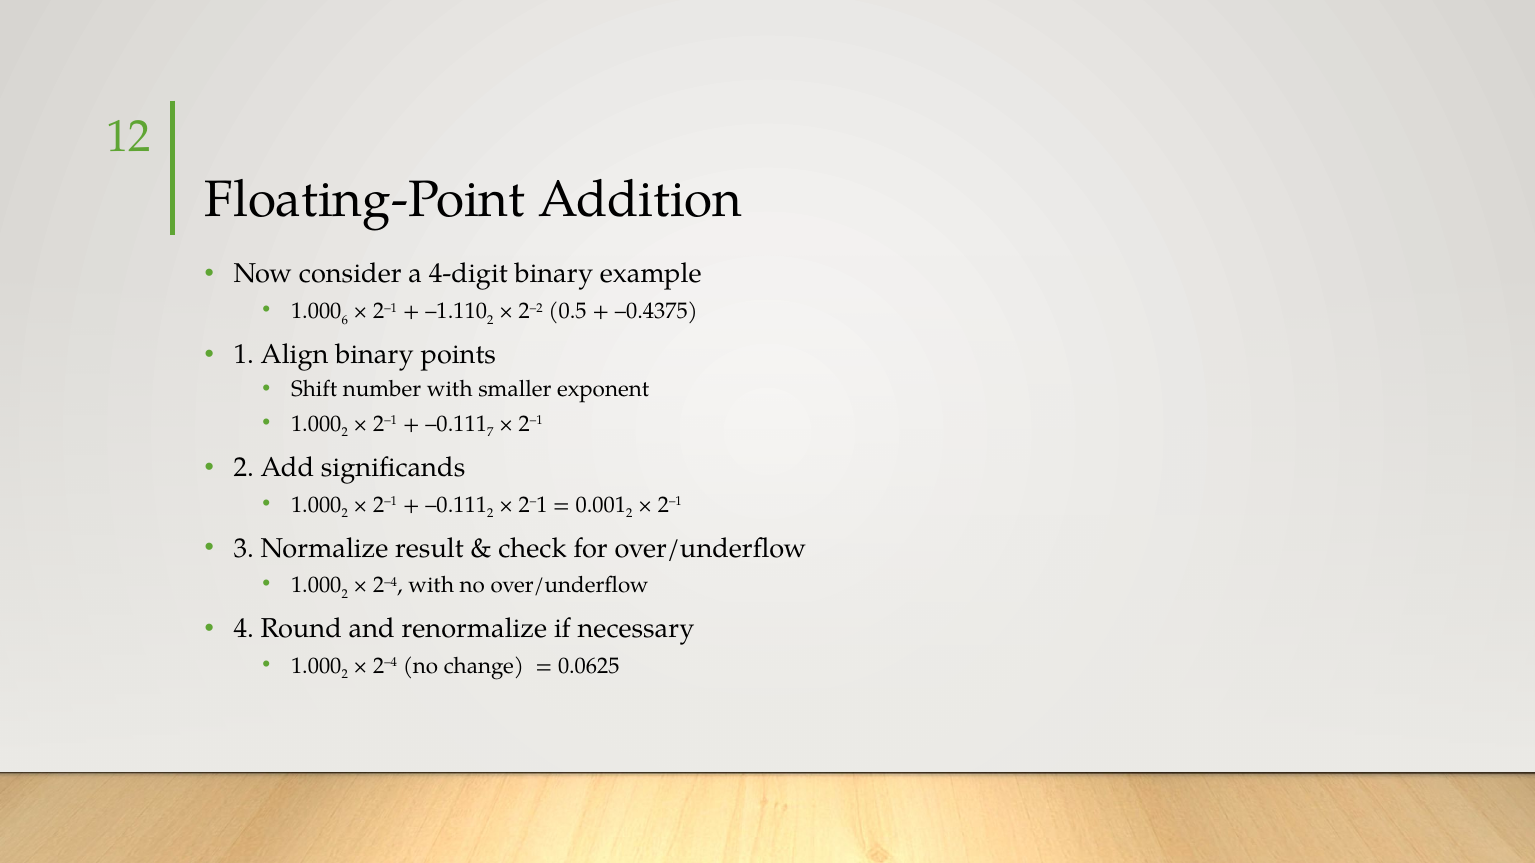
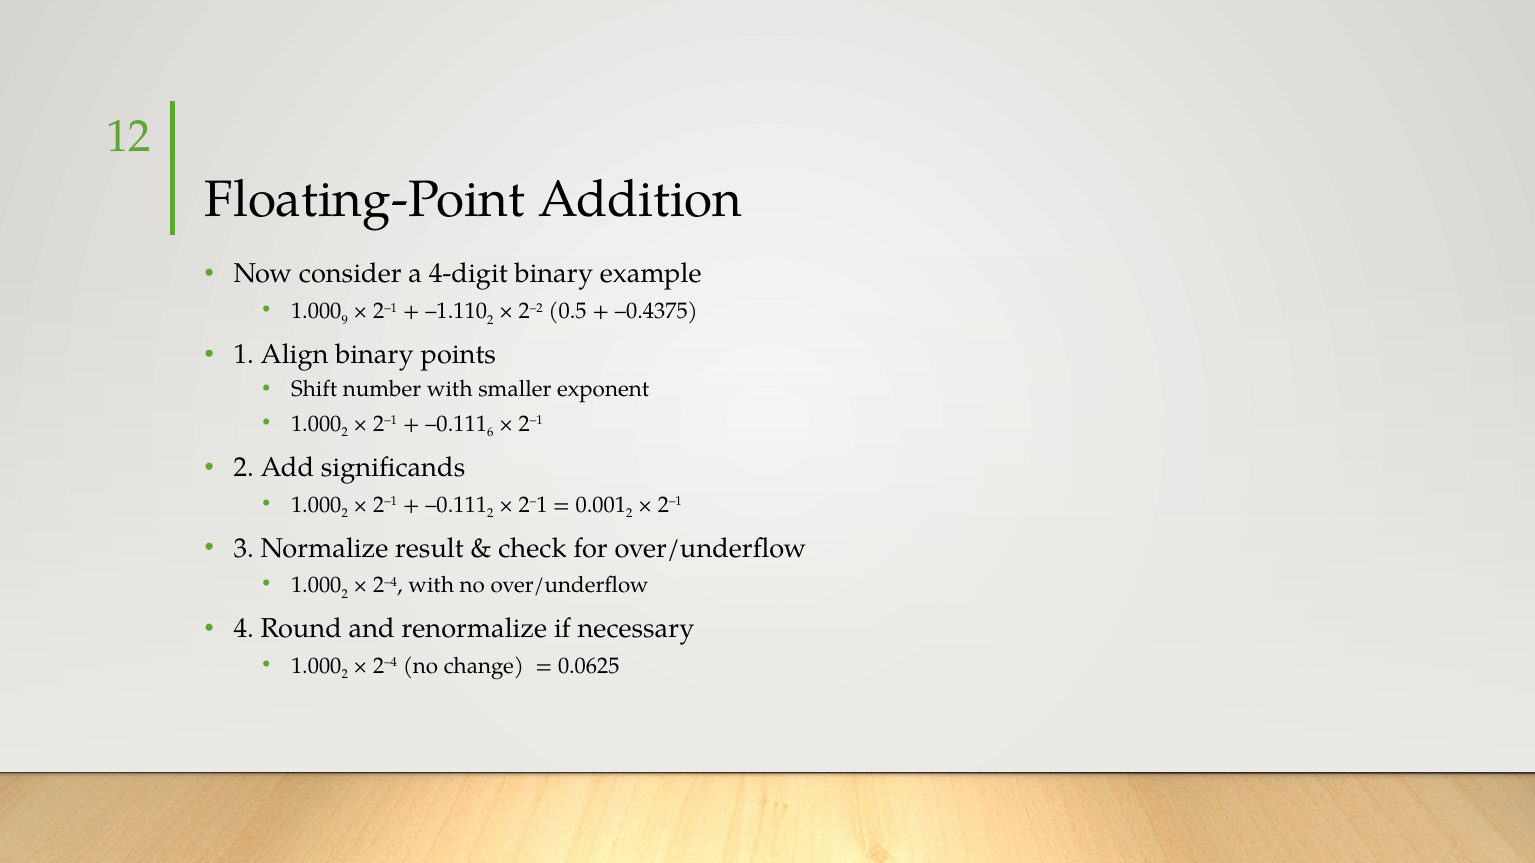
6: 6 -> 9
7: 7 -> 6
